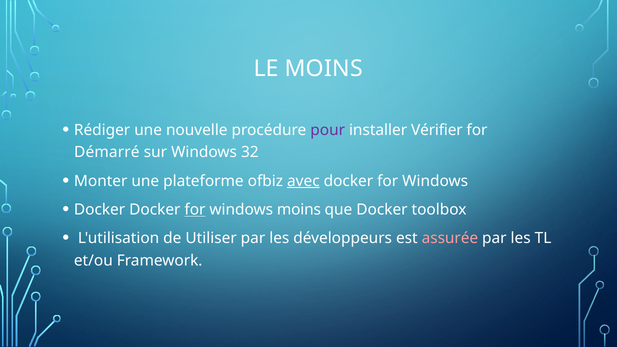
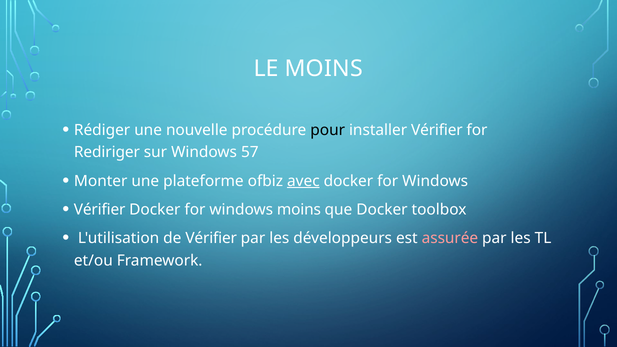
pour colour: purple -> black
Démarré: Démarré -> Rediriger
32: 32 -> 57
Docker at (100, 210): Docker -> Vérifier
for at (195, 210) underline: present -> none
de Utiliser: Utiliser -> Vérifier
